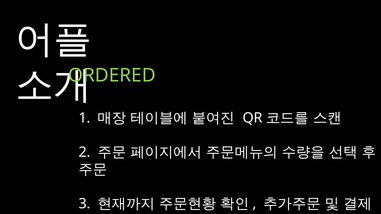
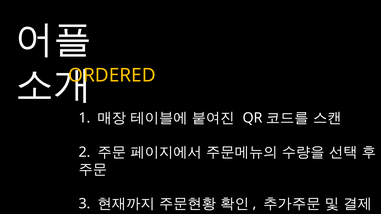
ORDERED colour: light green -> yellow
